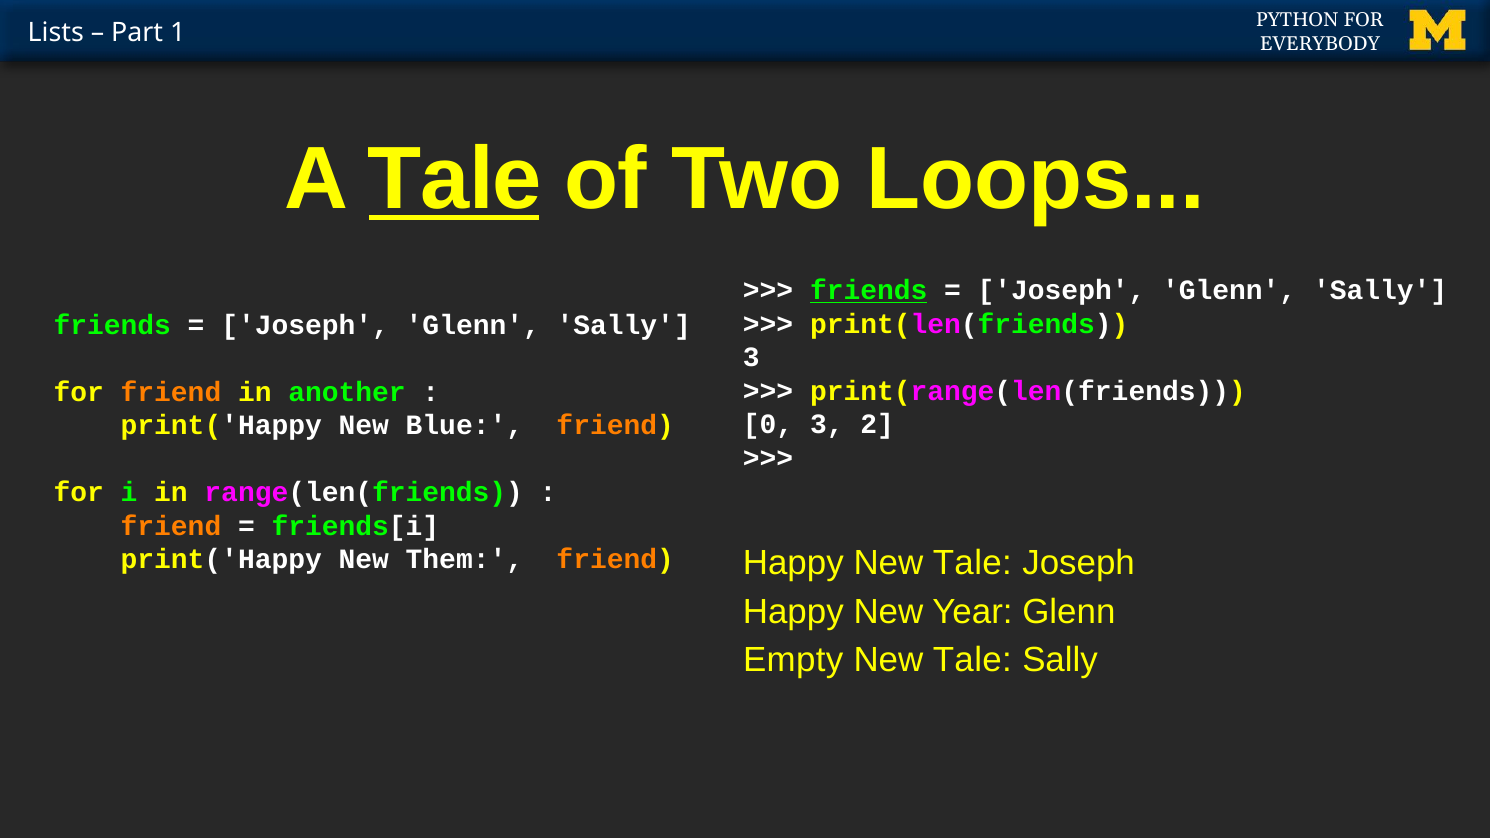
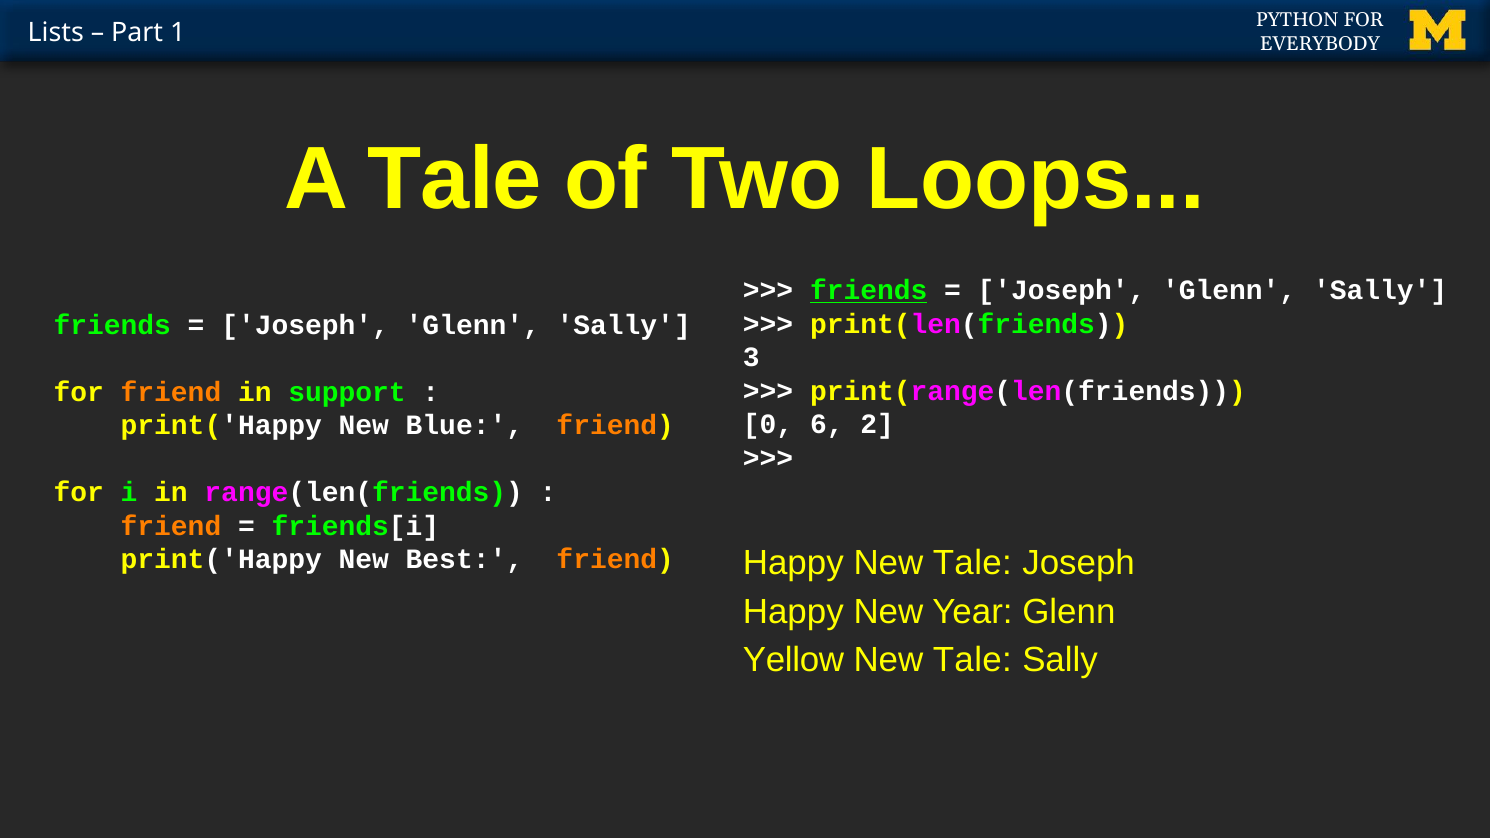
Tale at (455, 179) underline: present -> none
another: another -> support
0 3: 3 -> 6
Them: Them -> Best
Empty: Empty -> Yellow
